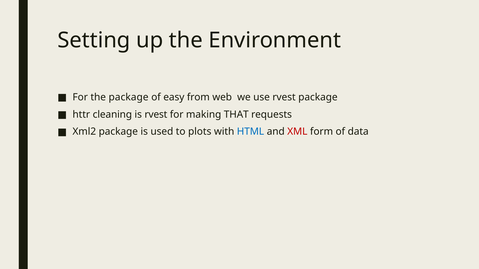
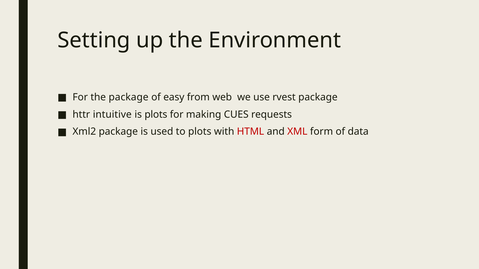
cleaning: cleaning -> intuitive
is rvest: rvest -> plots
THAT: THAT -> CUES
HTML colour: blue -> red
